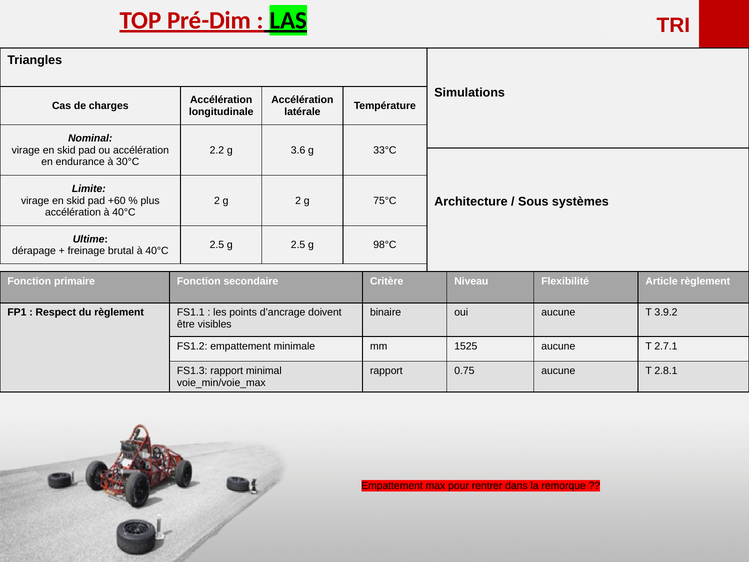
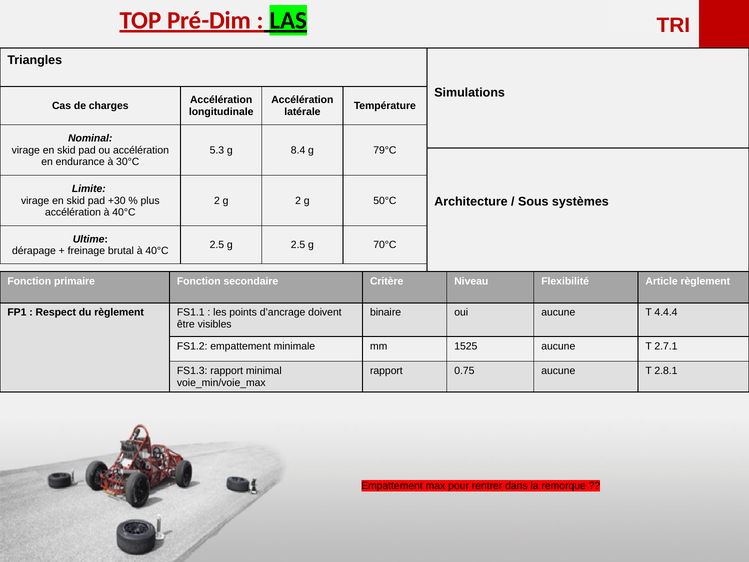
2.2: 2.2 -> 5.3
3.6: 3.6 -> 8.4
33°C: 33°C -> 79°C
+60: +60 -> +30
75°C: 75°C -> 50°C
98°C: 98°C -> 70°C
3.9.2: 3.9.2 -> 4.4.4
